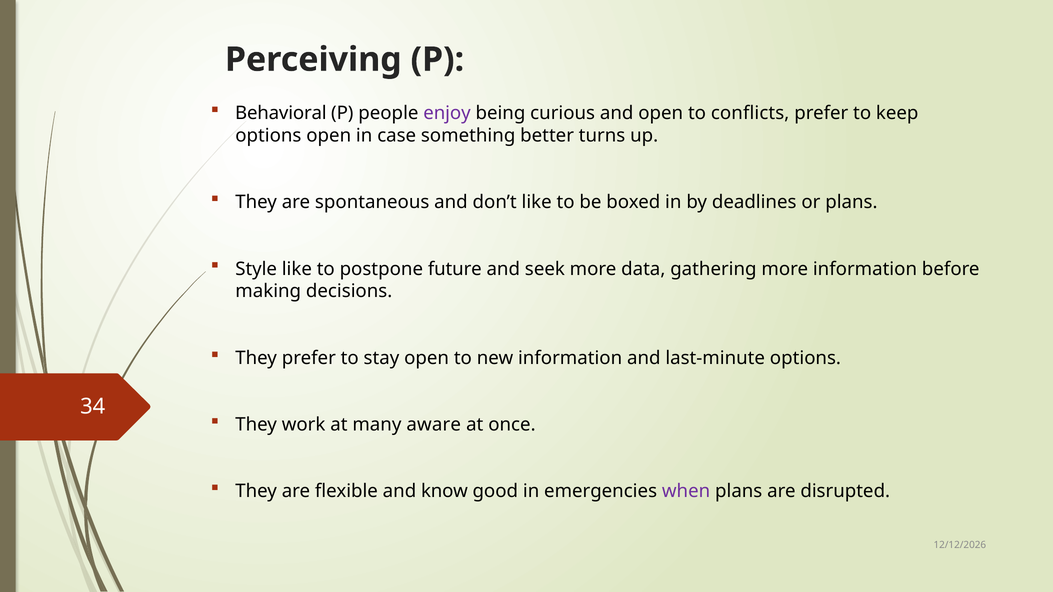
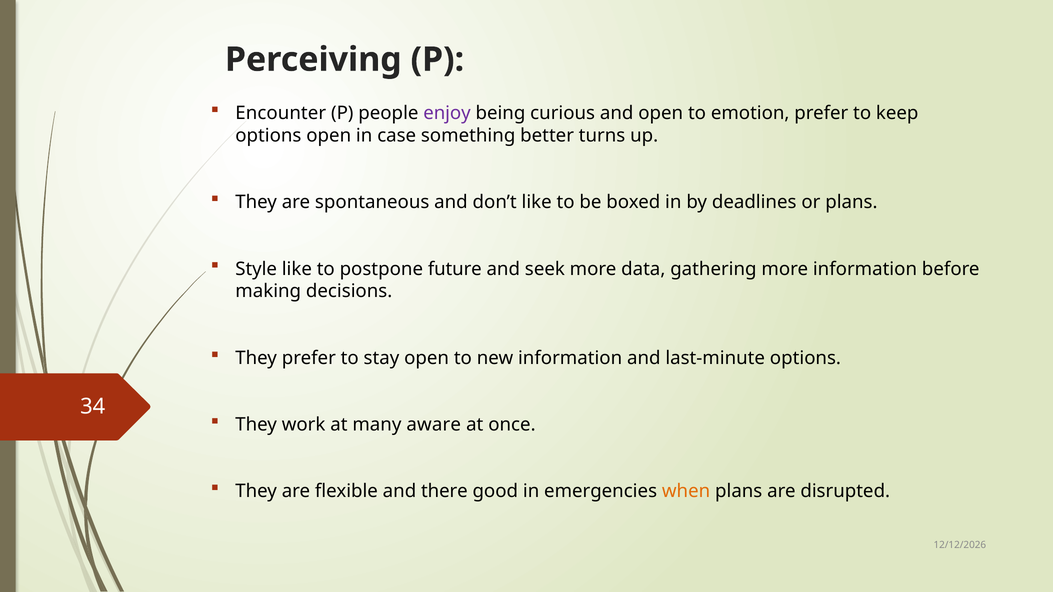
Behavioral: Behavioral -> Encounter
conflicts: conflicts -> emotion
know: know -> there
when colour: purple -> orange
